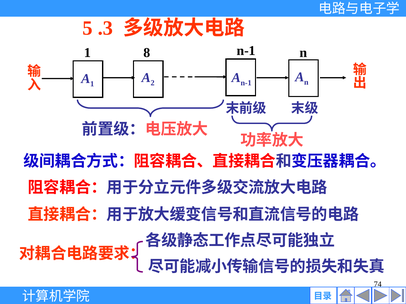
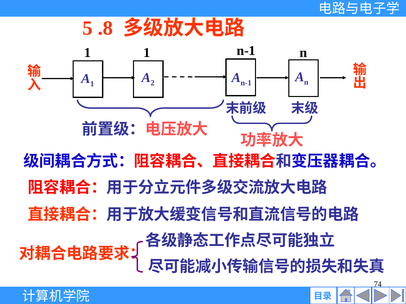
.3: .3 -> .8
1 8: 8 -> 1
